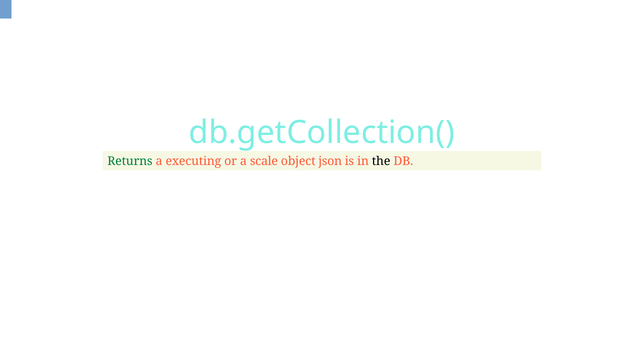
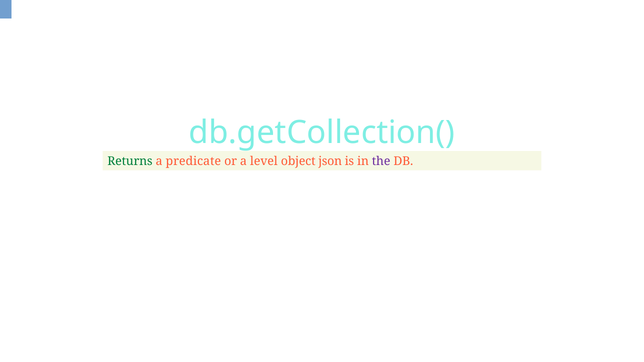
executing: executing -> predicate
scale: scale -> level
the colour: black -> purple
